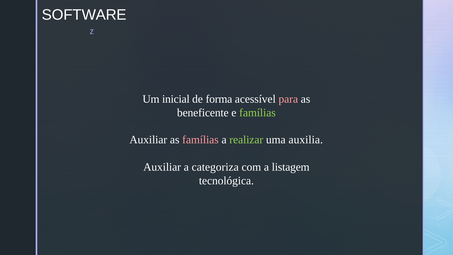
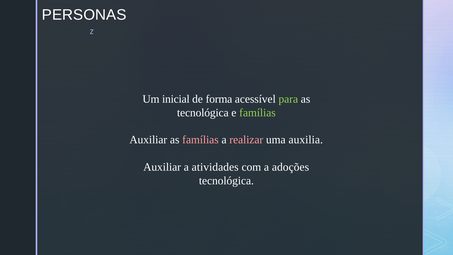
SOFTWARE: SOFTWARE -> PERSONAS
para colour: pink -> light green
beneficente at (203, 113): beneficente -> tecnológica
realizar colour: light green -> pink
categoriza: categoriza -> atividades
listagem: listagem -> adoções
